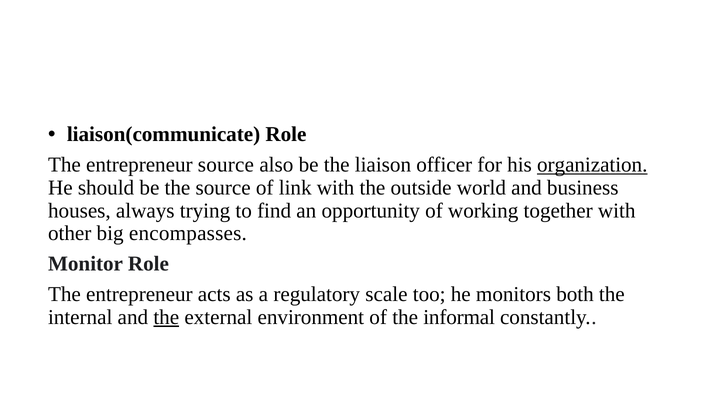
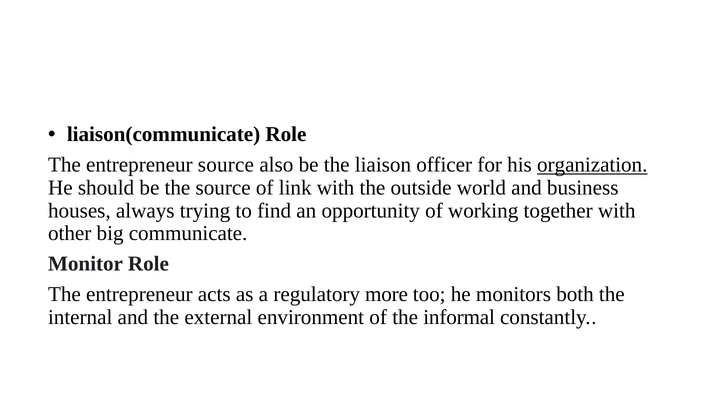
encompasses: encompasses -> communicate
scale: scale -> more
the at (166, 317) underline: present -> none
